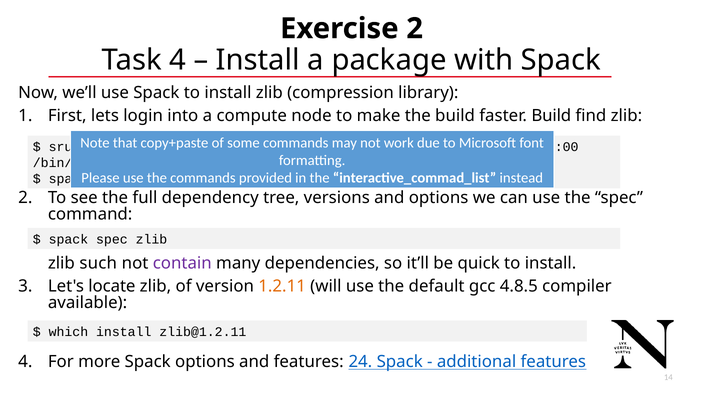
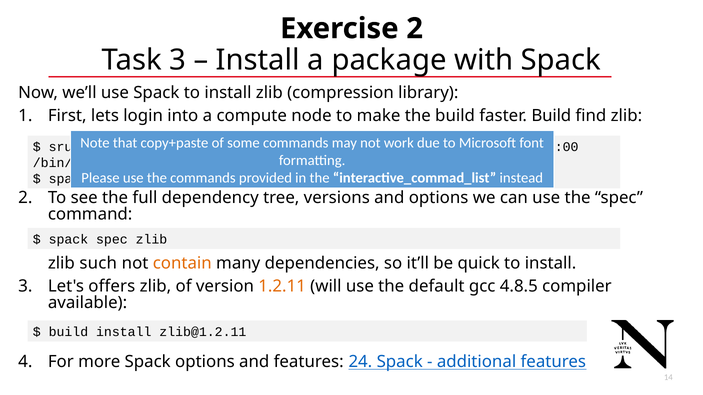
Task 4: 4 -> 3
contain colour: purple -> orange
locate: locate -> offers
which at (68, 332): which -> build
